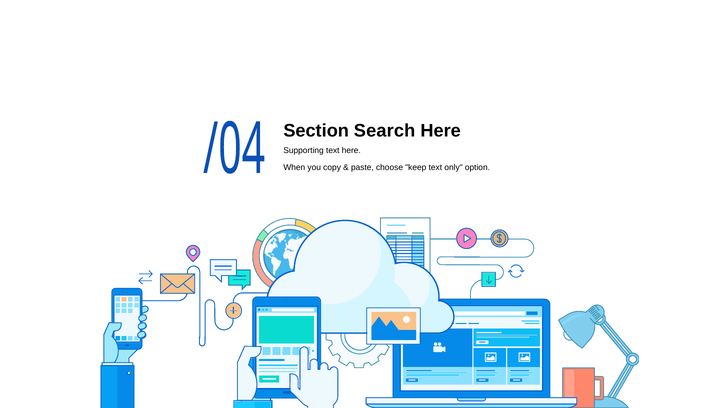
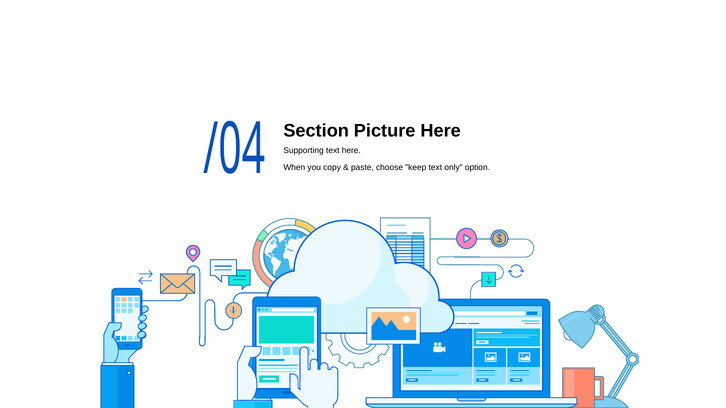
Search: Search -> Picture
